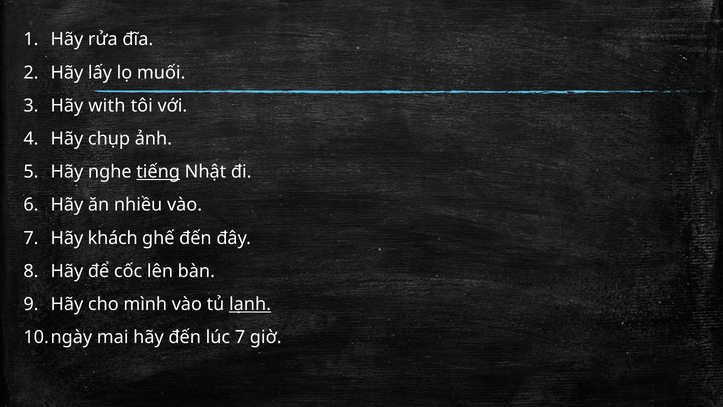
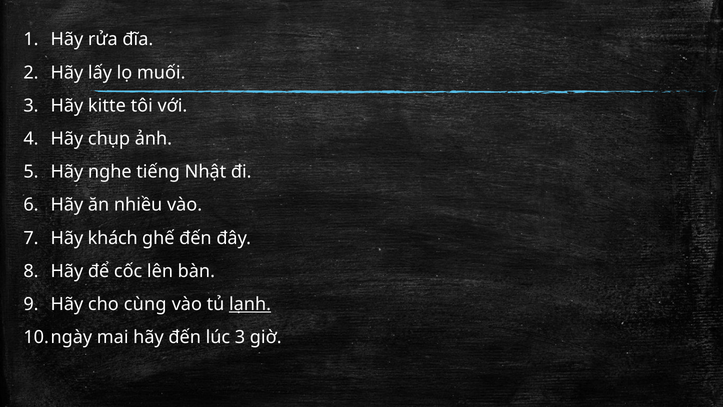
with: with -> kitte
tiếng underline: present -> none
mình: mình -> cùng
lúc 7: 7 -> 3
